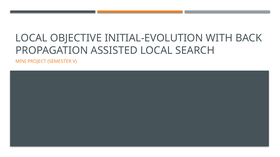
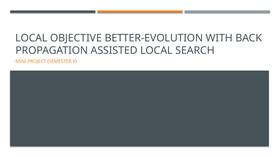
INITIAL-EVOLUTION: INITIAL-EVOLUTION -> BETTER-EVOLUTION
